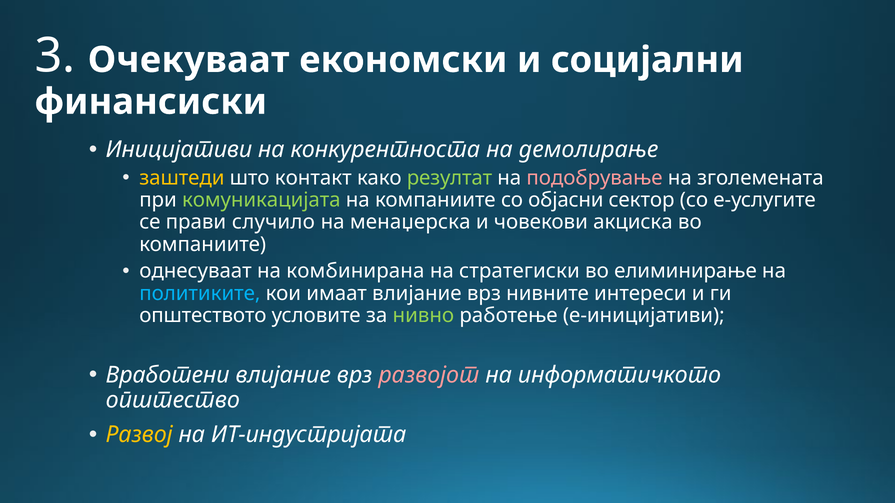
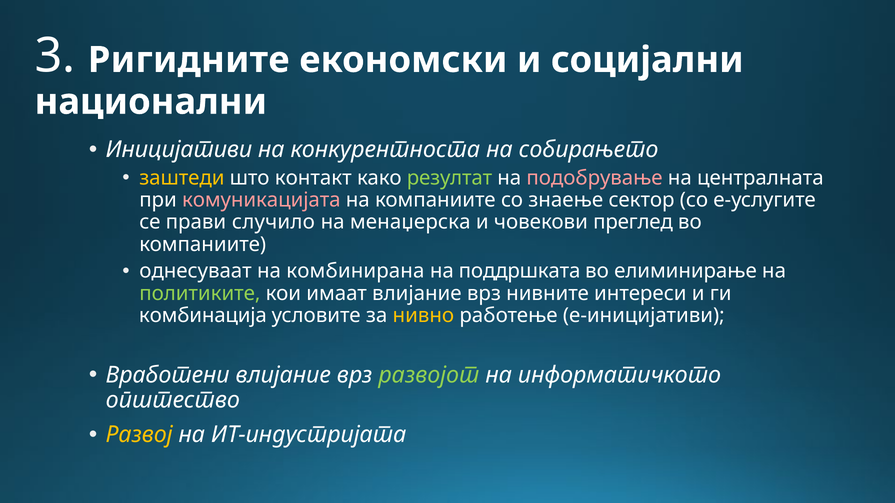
Очекуваат: Очекуваат -> Ригидните
финансиски: финансиски -> национални
демолирање: демолирање -> собирањето
зголемената: зголемената -> централната
комуникацијата colour: light green -> pink
објасни: објасни -> знаење
акциска: акциска -> преглед
стратегиски: стратегиски -> поддршката
политиките colour: light blue -> light green
општеството: општеството -> комбинација
нивно colour: light green -> yellow
развојот colour: pink -> light green
